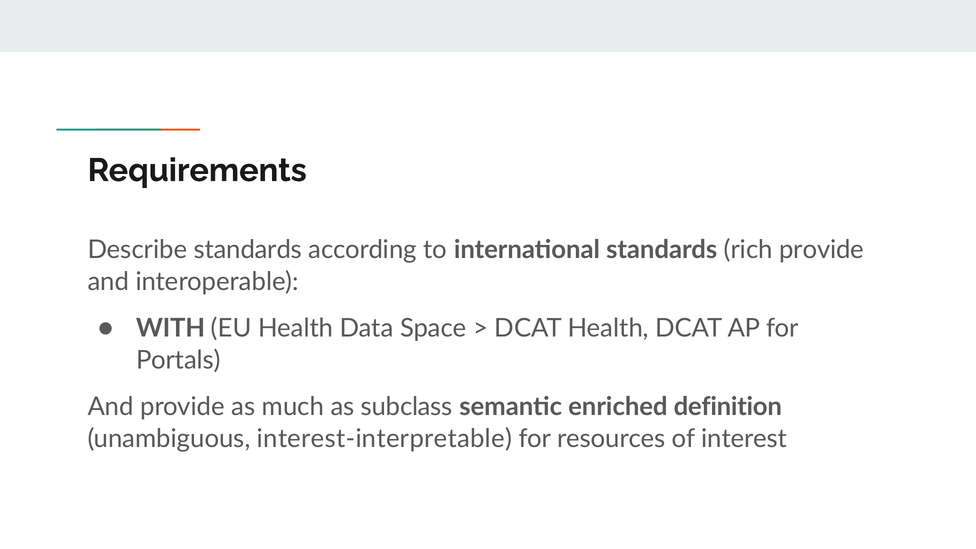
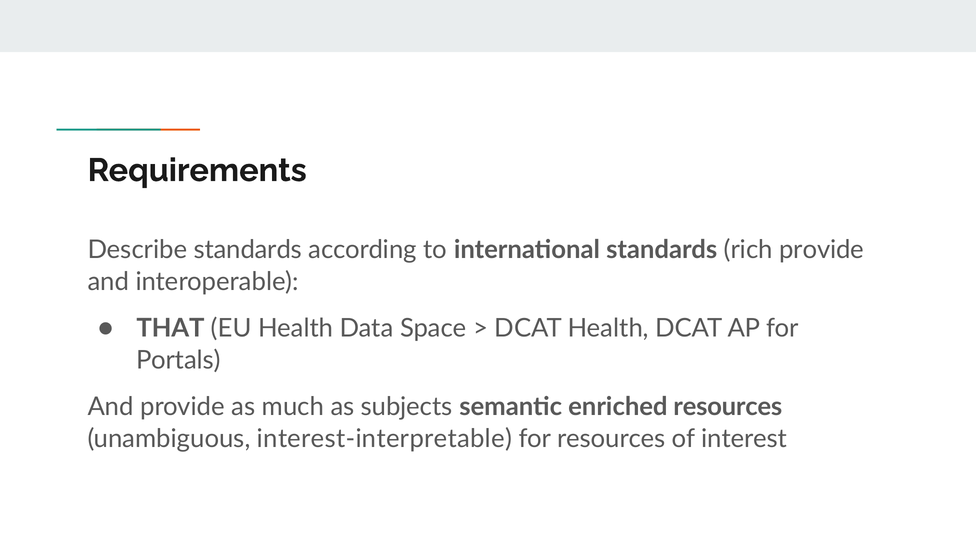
WITH: WITH -> THAT
subclass: subclass -> subjects
enriched definition: definition -> resources
